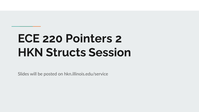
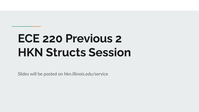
Pointers: Pointers -> Previous
